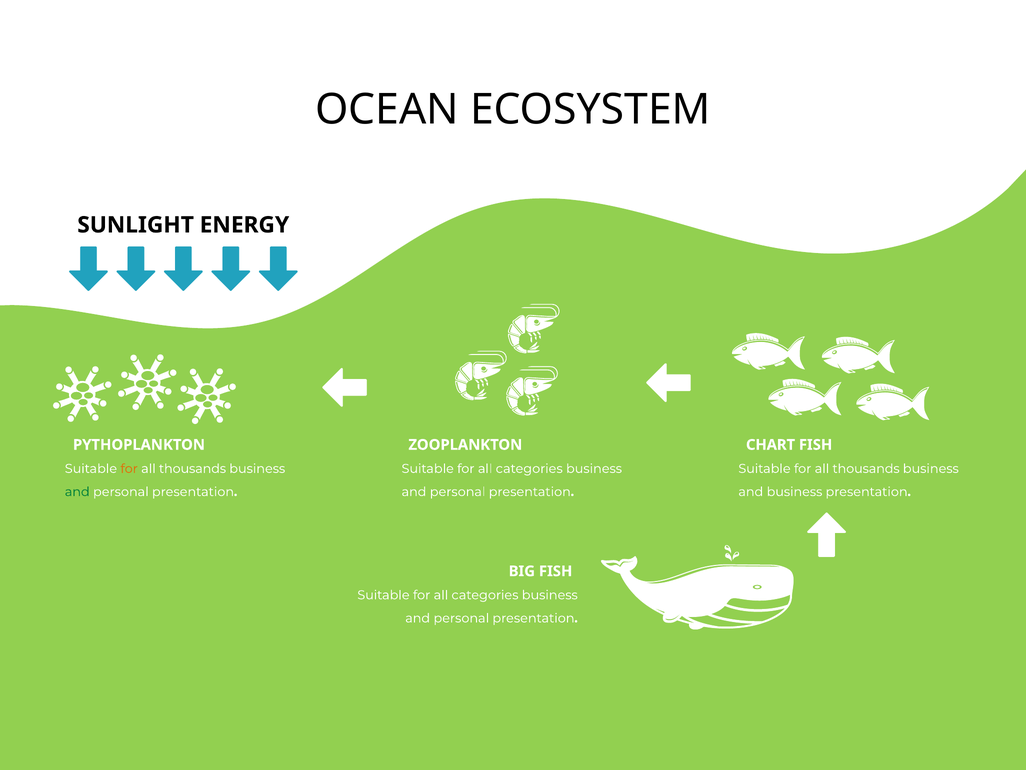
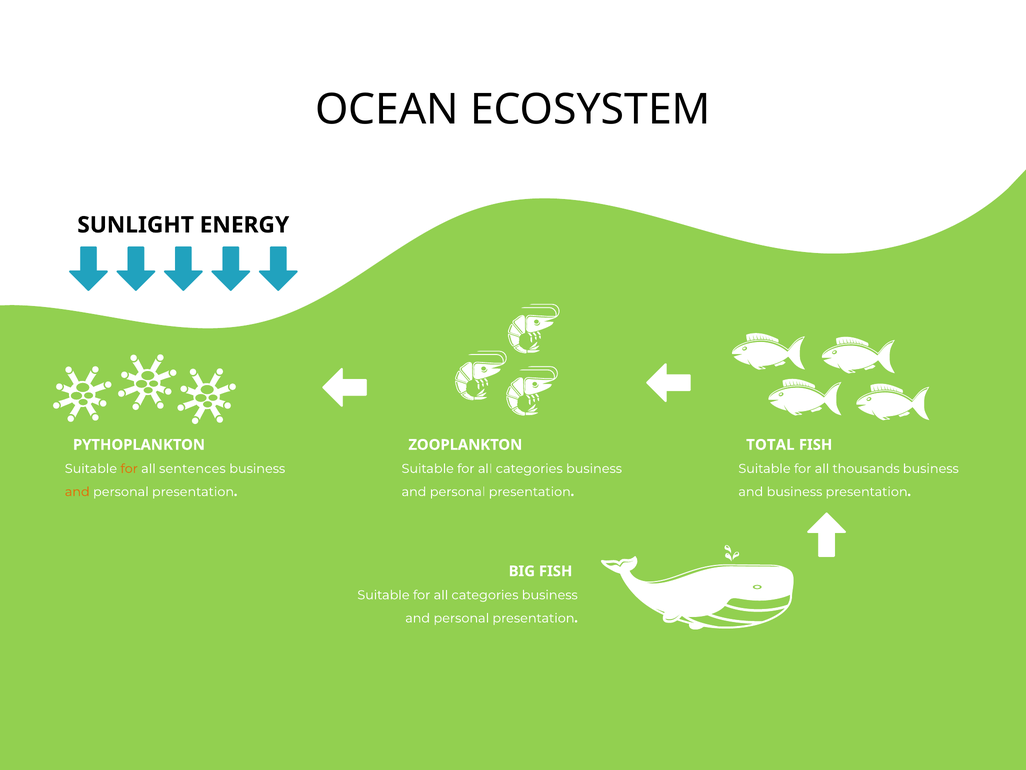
CHART: CHART -> TOTAL
thousands at (192, 468): thousands -> sentences
and at (77, 492) colour: green -> orange
